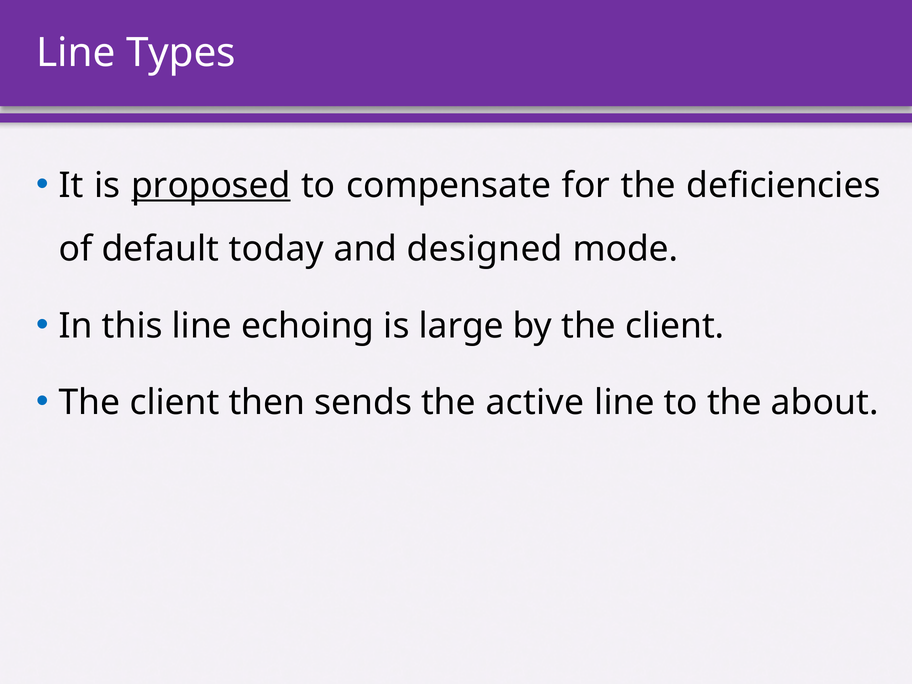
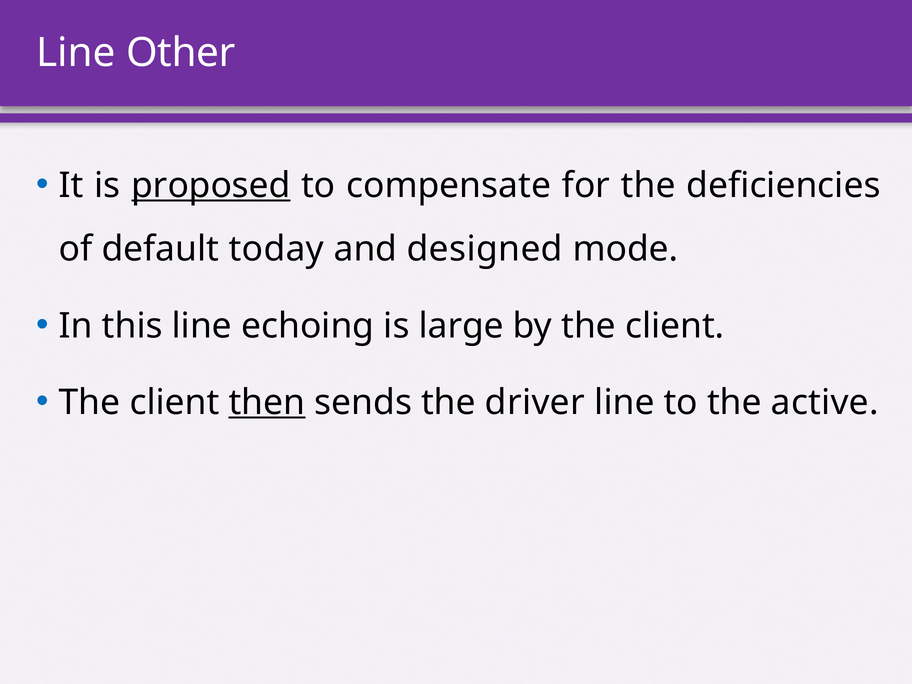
Types: Types -> Other
then underline: none -> present
active: active -> driver
about: about -> active
